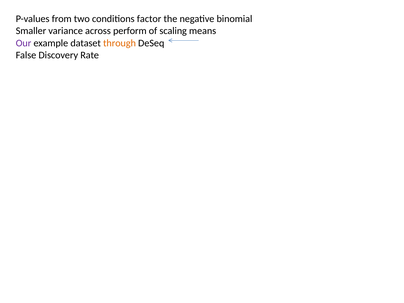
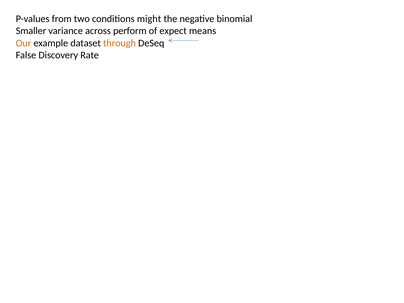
factor: factor -> might
scaling: scaling -> expect
Our colour: purple -> orange
